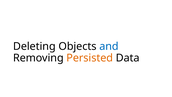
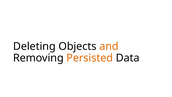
and colour: blue -> orange
